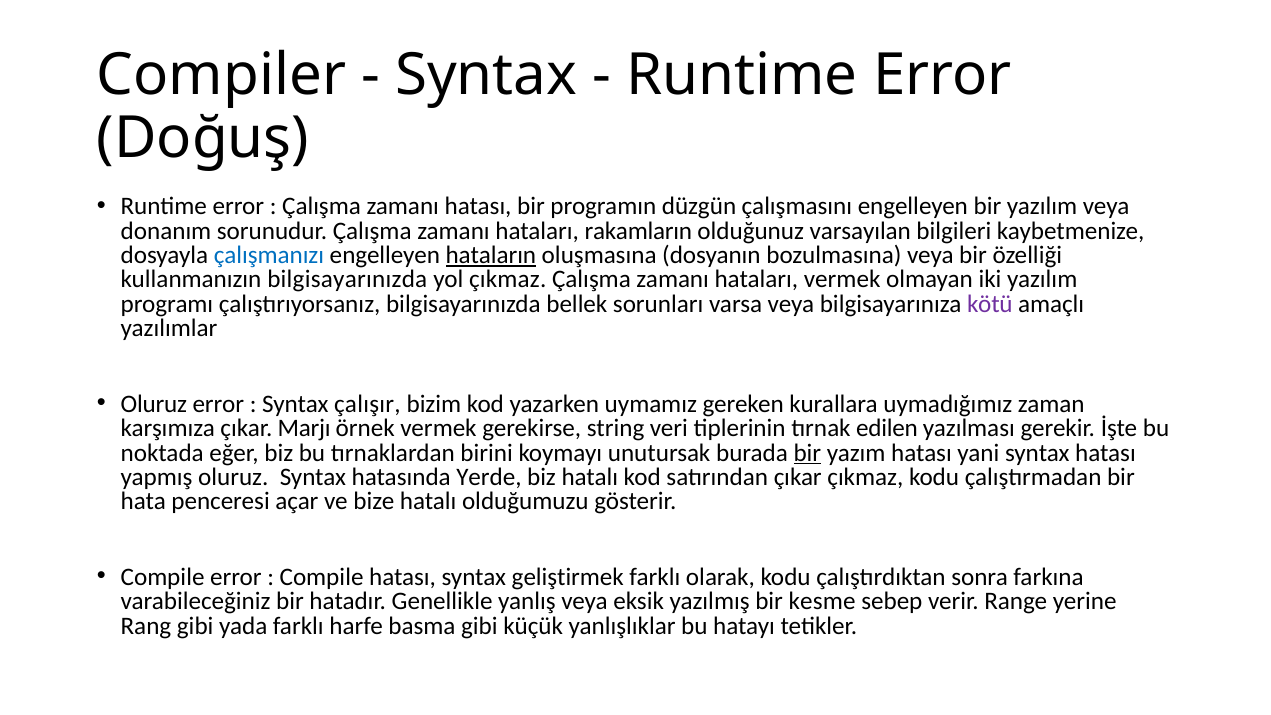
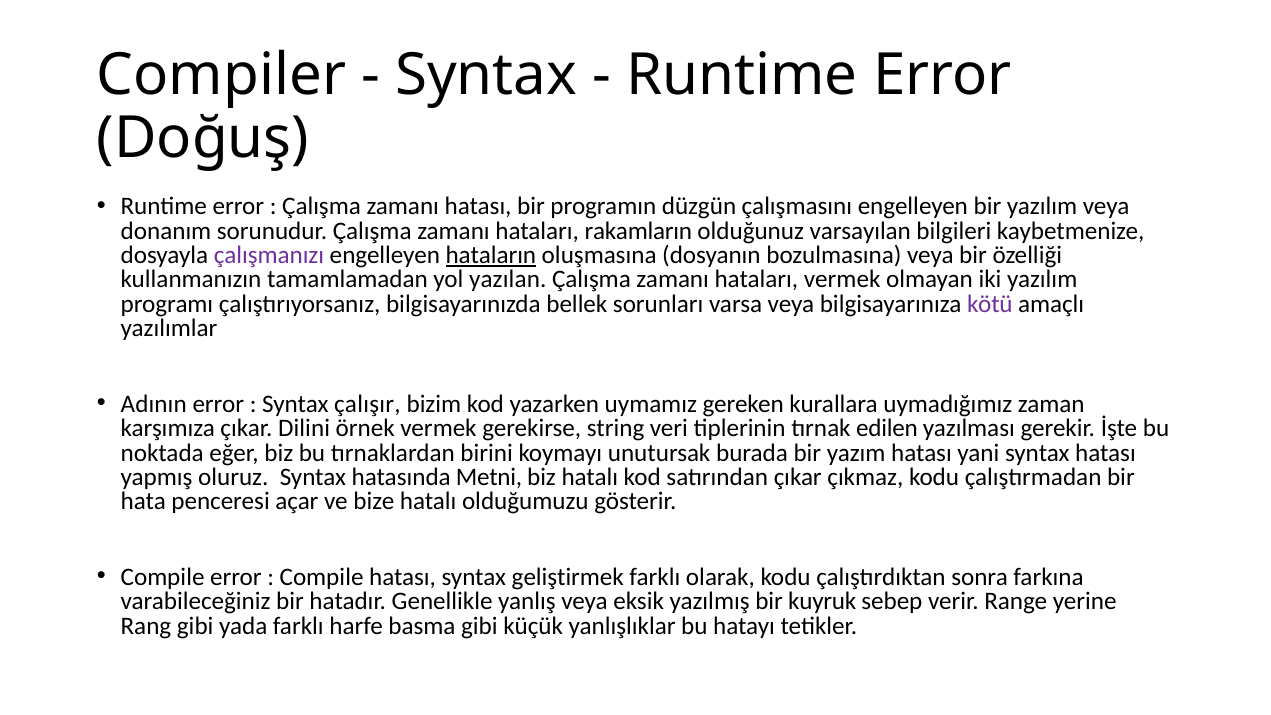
çalışmanızı colour: blue -> purple
kullanmanızın bilgisayarınızda: bilgisayarınızda -> tamamlamadan
yol çıkmaz: çıkmaz -> yazılan
Oluruz at (154, 404): Oluruz -> Adının
Marjı: Marjı -> Dilini
bir at (807, 453) underline: present -> none
Yerde: Yerde -> Metni
kesme: kesme -> kuyruk
